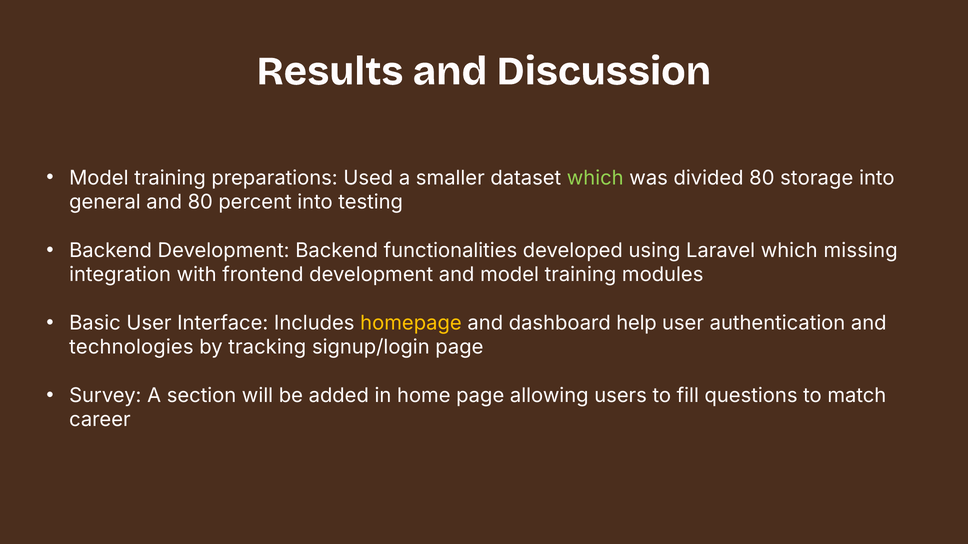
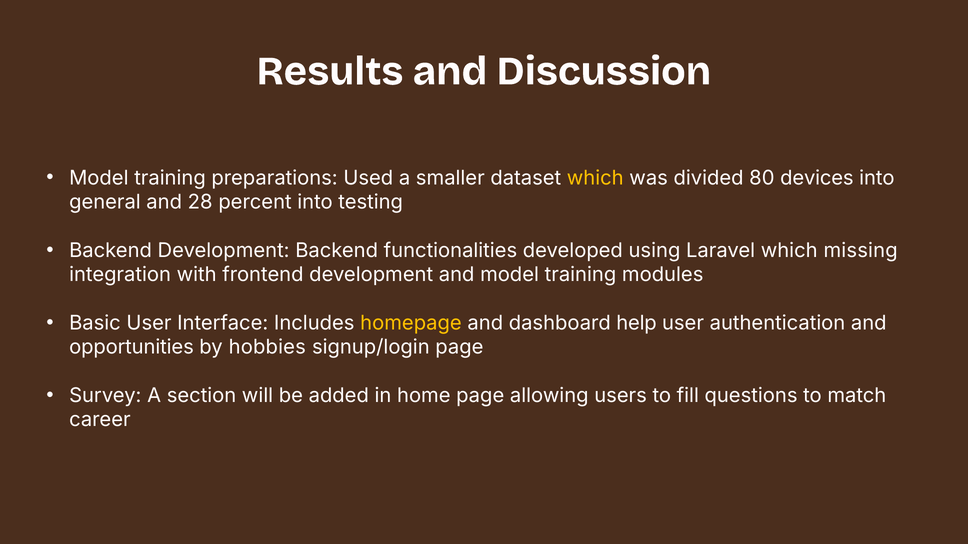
which at (595, 178) colour: light green -> yellow
storage: storage -> devices
and 80: 80 -> 28
technologies: technologies -> opportunities
tracking: tracking -> hobbies
